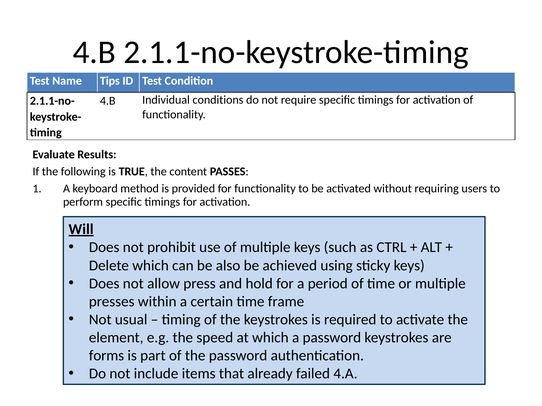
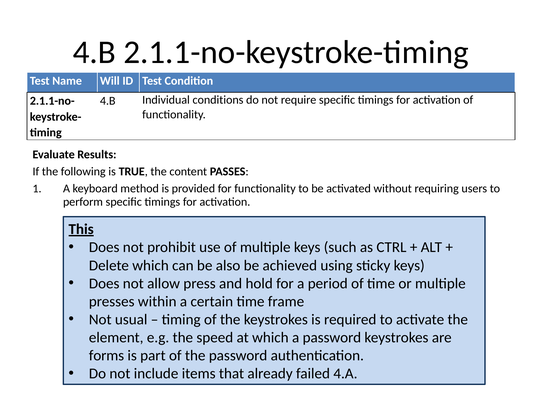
Tips: Tips -> Will
Will: Will -> This
